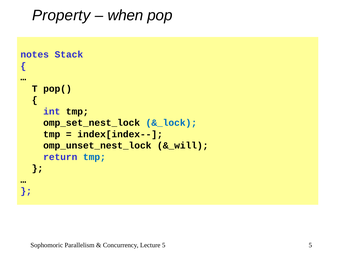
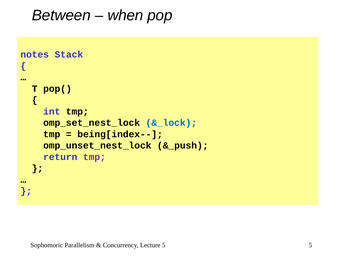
Property: Property -> Between
index[index--: index[index-- -> being[index--
&_will: &_will -> &_push
tmp at (94, 157) colour: blue -> purple
